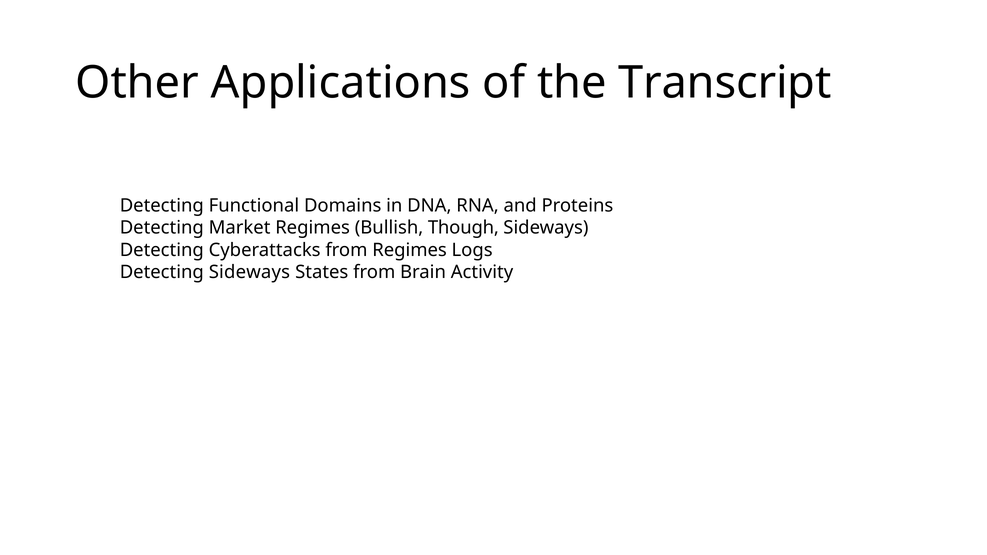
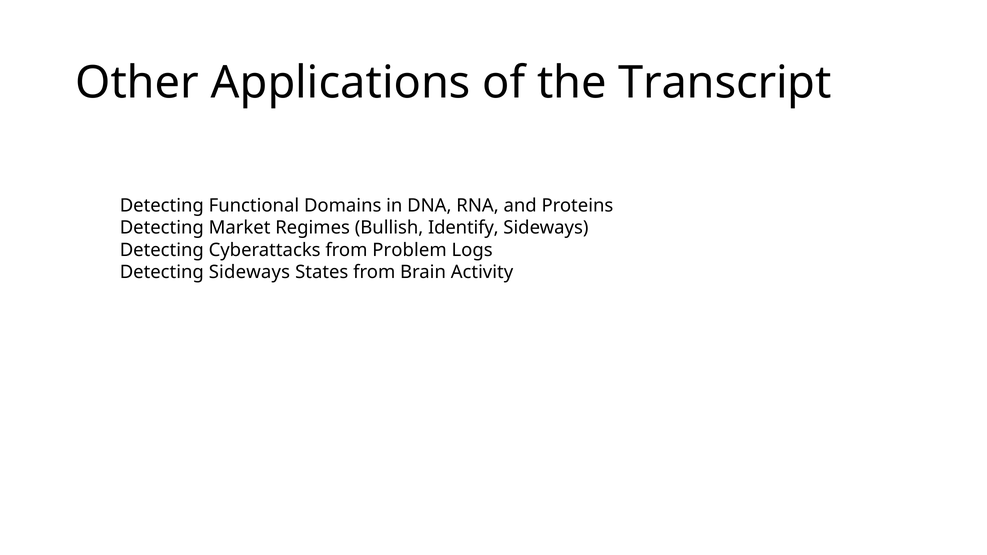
Though: Though -> Identify
from Regimes: Regimes -> Problem
